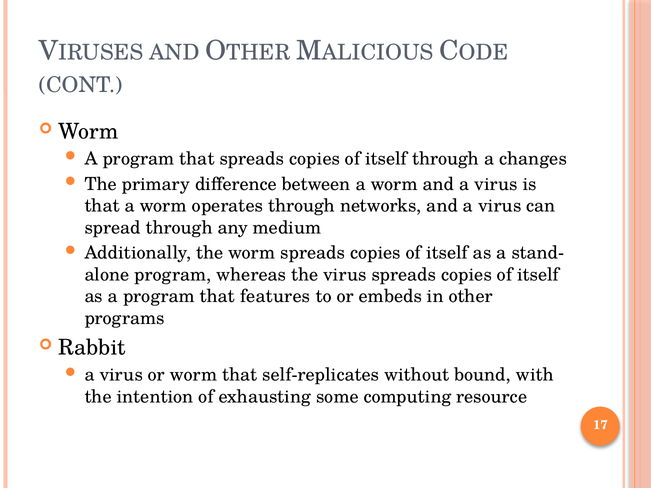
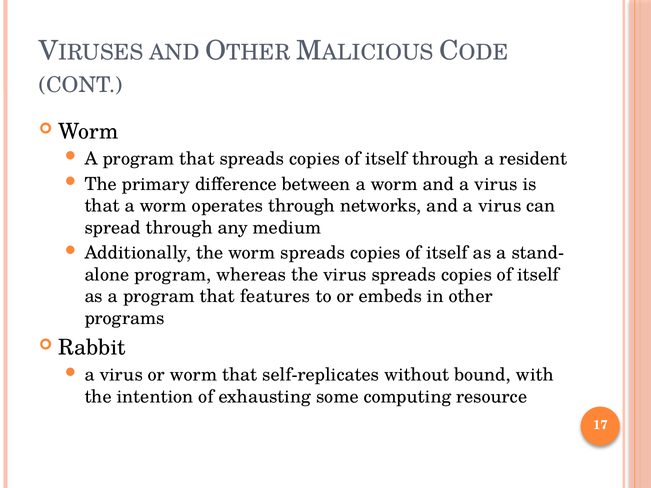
changes: changes -> resident
